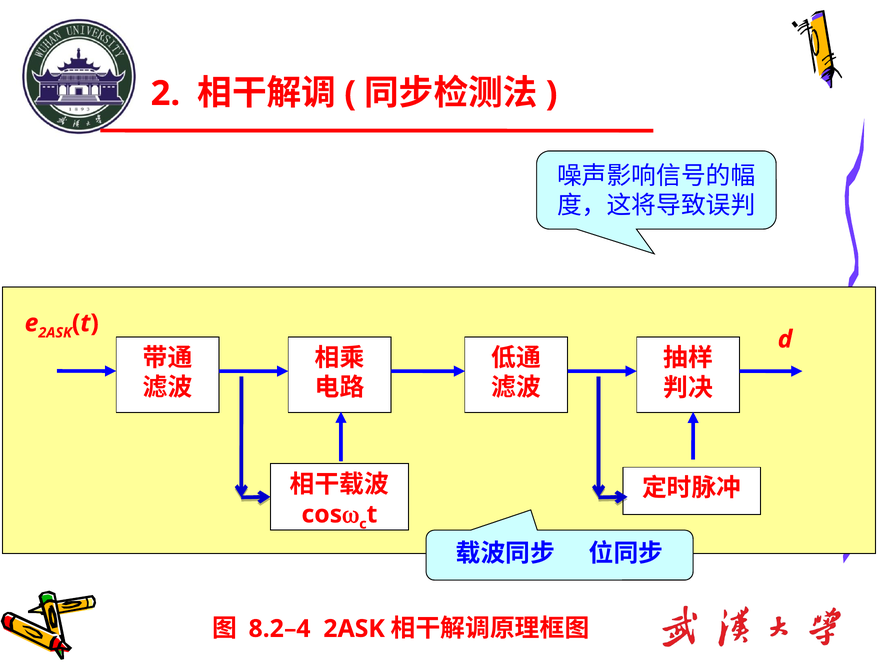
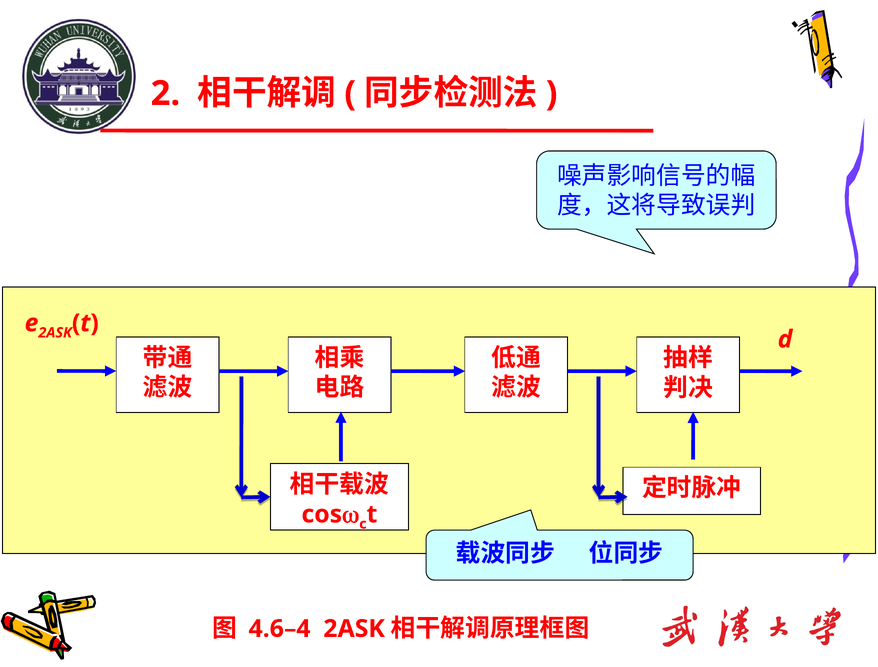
8.2–4: 8.2–4 -> 4.6–4
